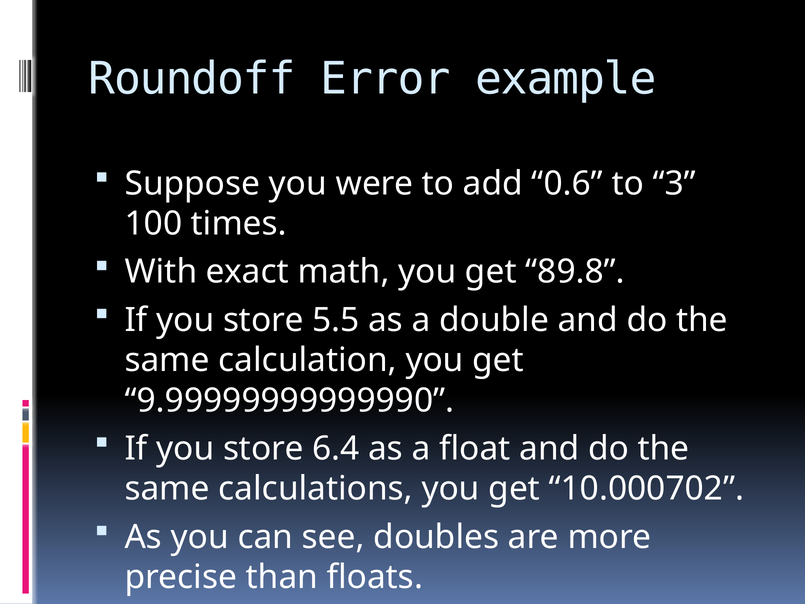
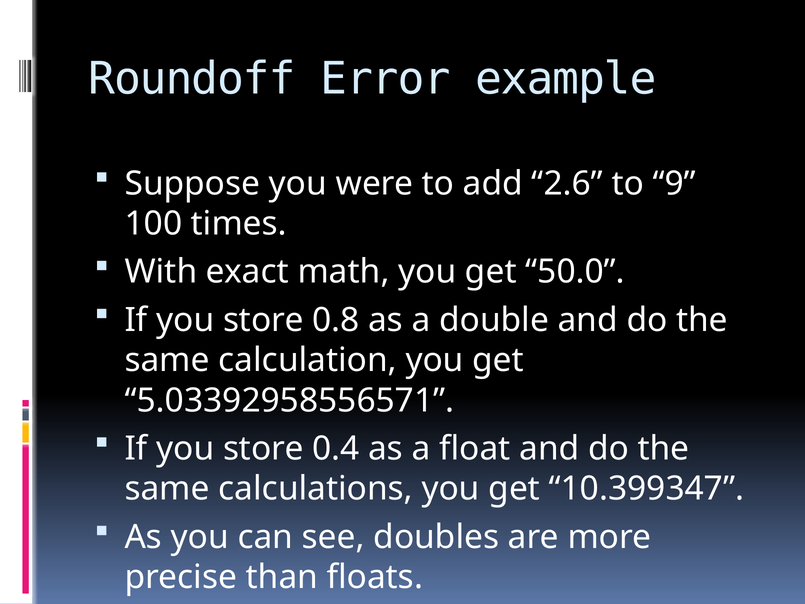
0.6: 0.6 -> 2.6
3: 3 -> 9
89.8: 89.8 -> 50.0
5.5: 5.5 -> 0.8
9.99999999999990: 9.99999999999990 -> 5.03392958556571
6.4: 6.4 -> 0.4
10.000702: 10.000702 -> 10.399347
